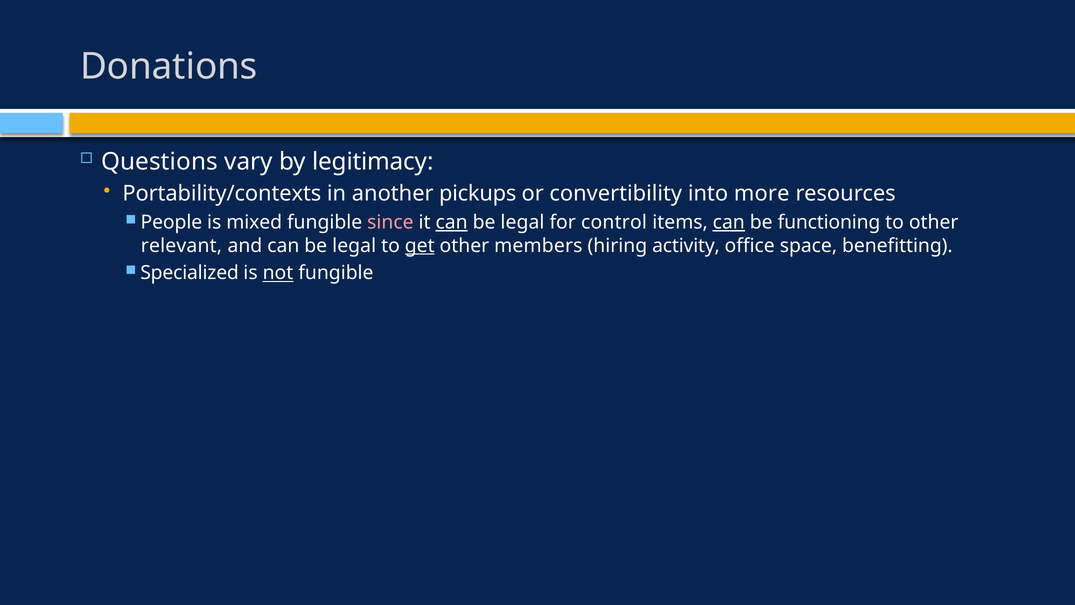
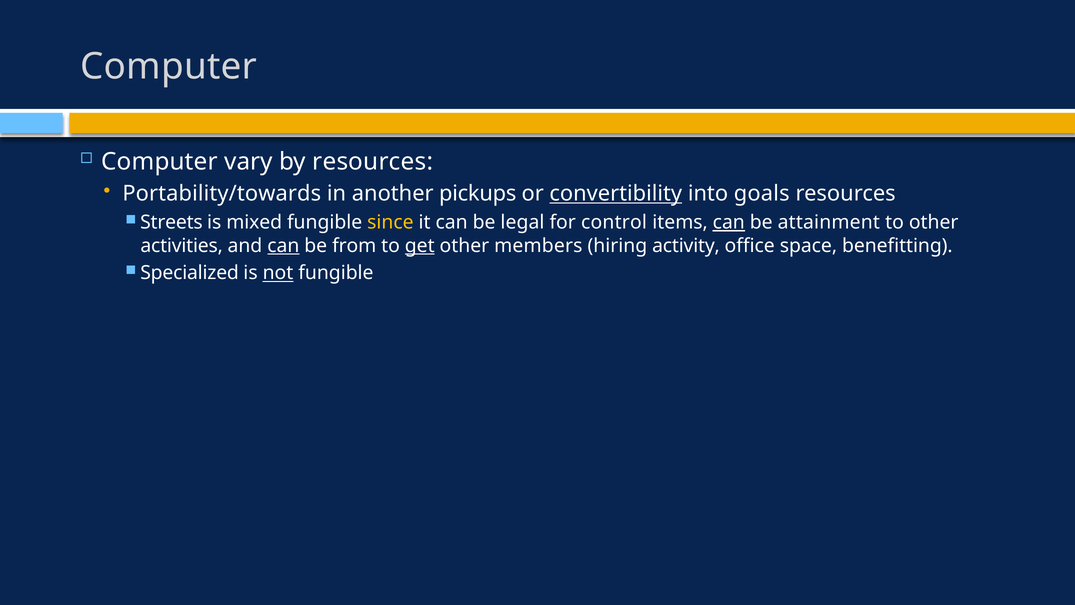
Donations at (169, 66): Donations -> Computer
Questions at (159, 161): Questions -> Computer
by legitimacy: legitimacy -> resources
Portability/contexts: Portability/contexts -> Portability/towards
convertibility underline: none -> present
more: more -> goals
People: People -> Streets
since colour: pink -> yellow
can at (452, 222) underline: present -> none
functioning: functioning -> attainment
relevant: relevant -> activities
can at (283, 246) underline: none -> present
legal at (354, 246): legal -> from
